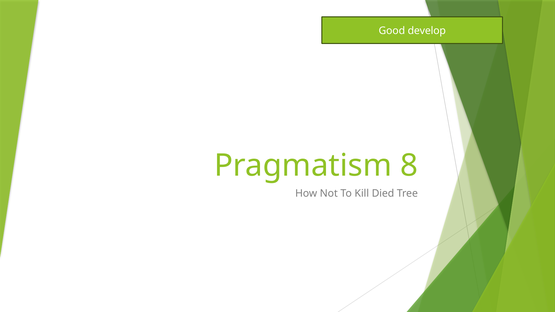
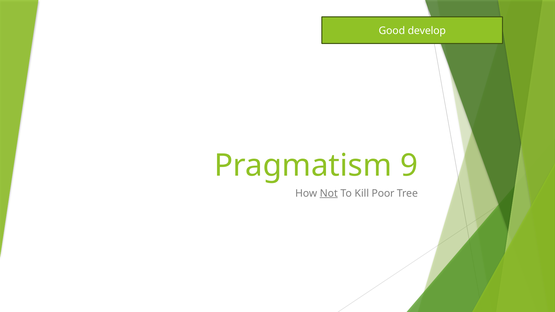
8: 8 -> 9
Not underline: none -> present
Died: Died -> Poor
